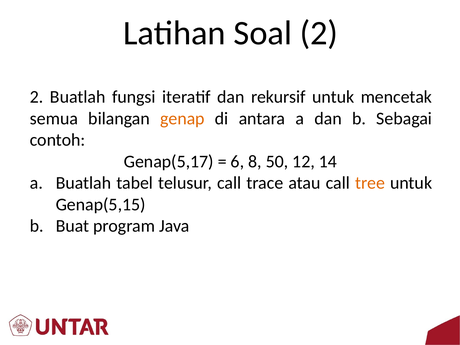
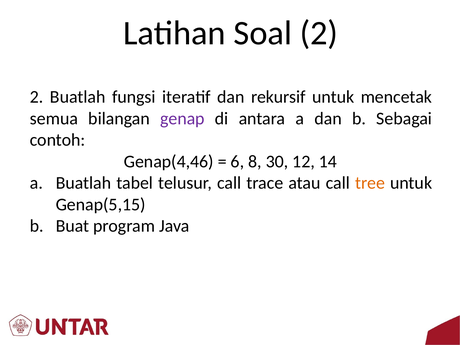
genap colour: orange -> purple
Genap(5,17: Genap(5,17 -> Genap(4,46
50: 50 -> 30
